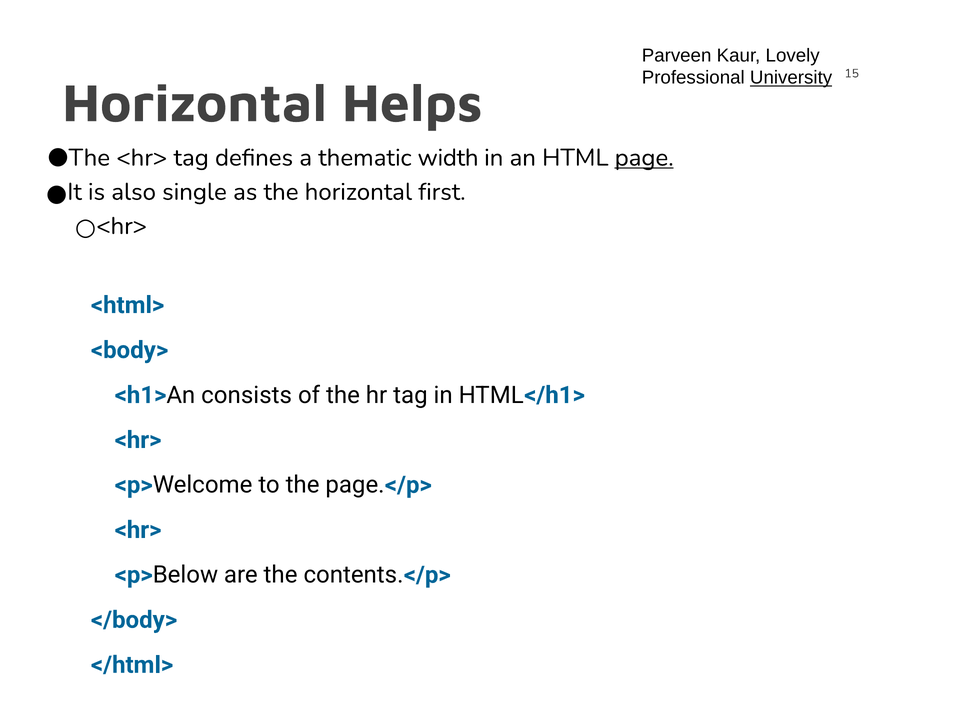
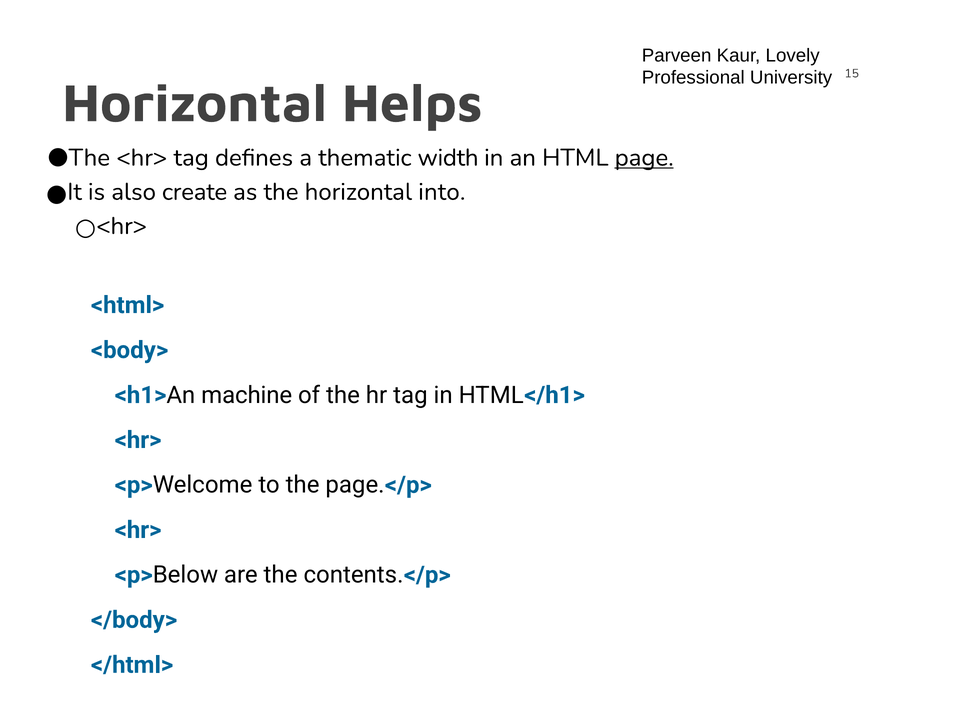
University underline: present -> none
single: single -> create
first: first -> into
consists: consists -> machine
